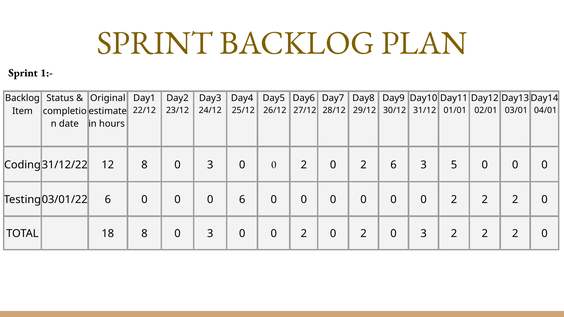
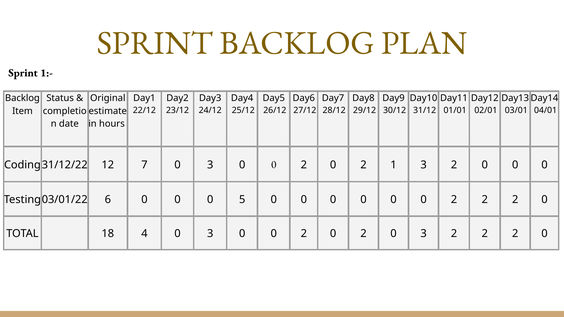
12 8: 8 -> 7
2 6: 6 -> 1
5 at (454, 165): 5 -> 2
0 6: 6 -> 5
18 8: 8 -> 4
